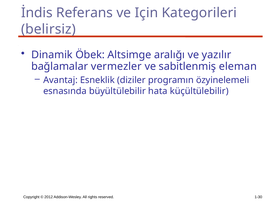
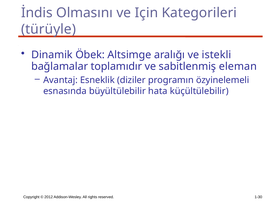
Referans: Referans -> Olmasını
belirsiz: belirsiz -> türüyle
yazılır: yazılır -> istekli
vermezler: vermezler -> toplamıdır
